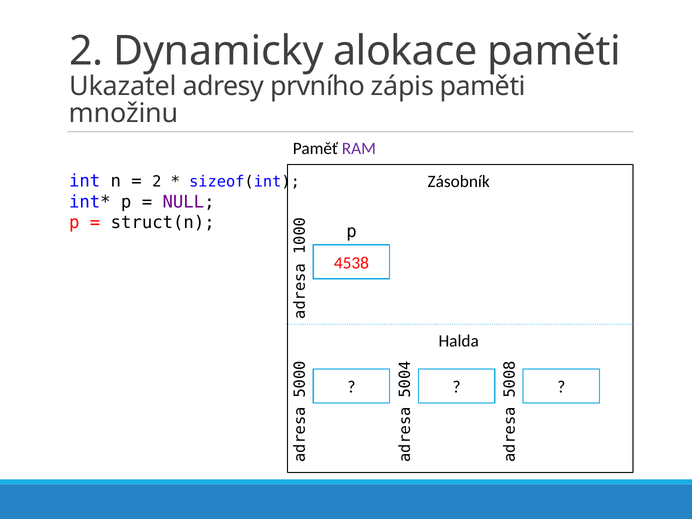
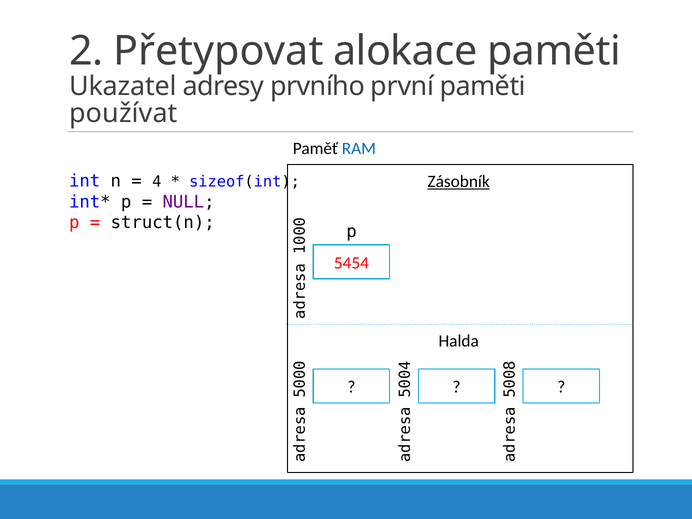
Dynamicky: Dynamicky -> Přetypovat
zápis: zápis -> první
množinu: množinu -> používat
RAM colour: purple -> blue
2 at (157, 182): 2 -> 4
Zásobník underline: none -> present
4538: 4538 -> 5454
